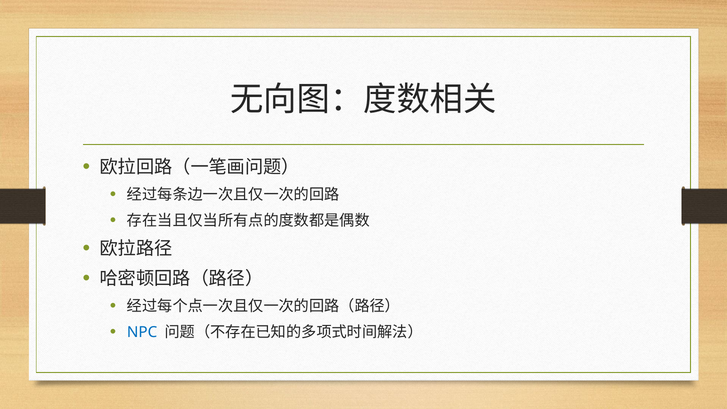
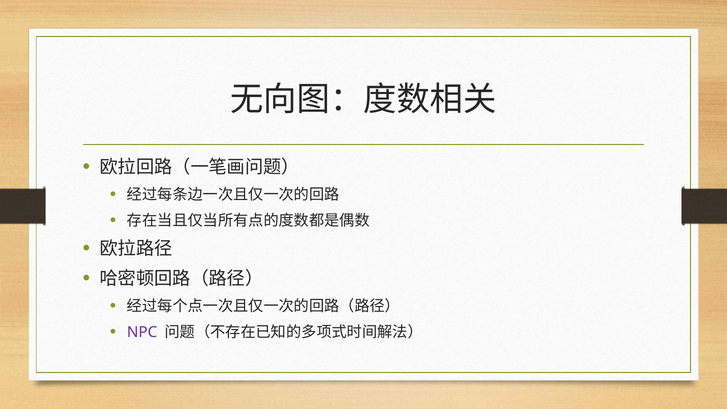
NPC colour: blue -> purple
